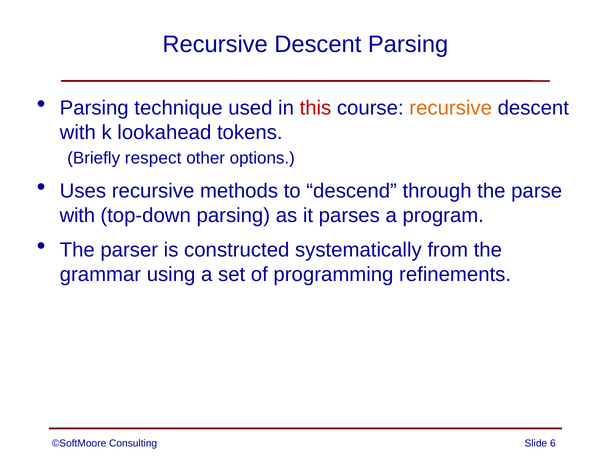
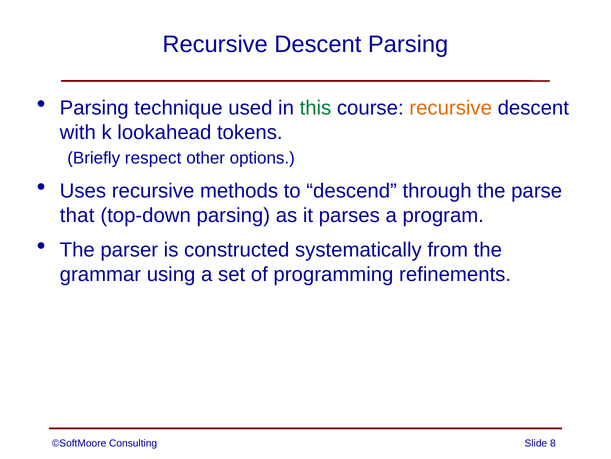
this colour: red -> green
with at (77, 215): with -> that
6: 6 -> 8
